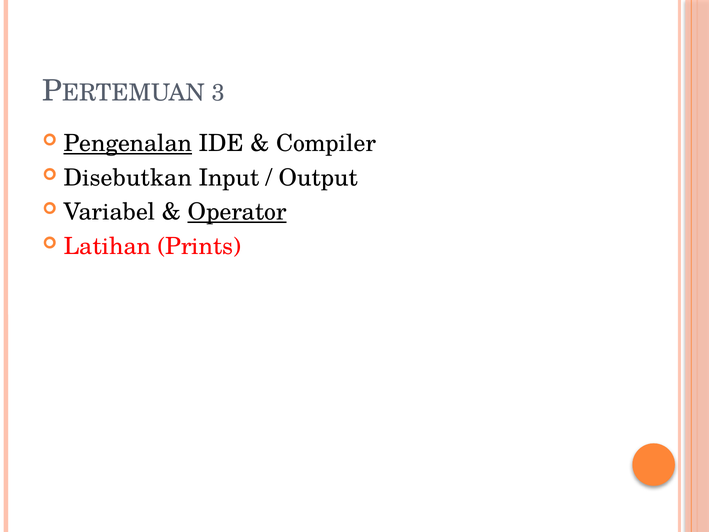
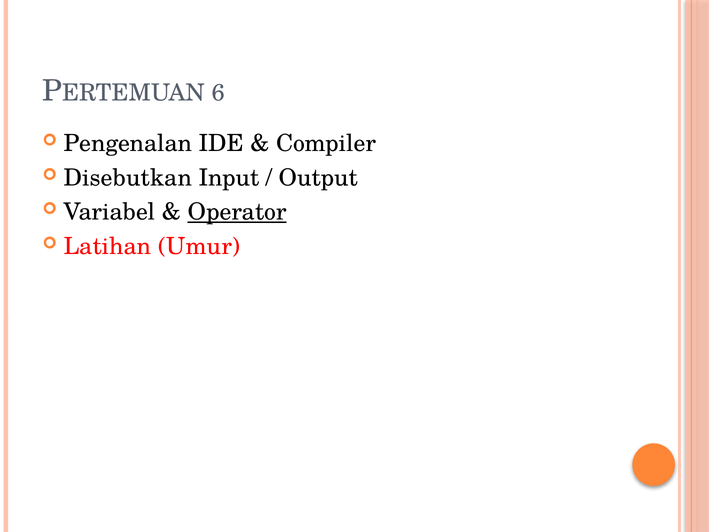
3: 3 -> 6
Pengenalan underline: present -> none
Prints: Prints -> Umur
